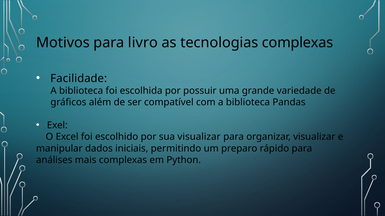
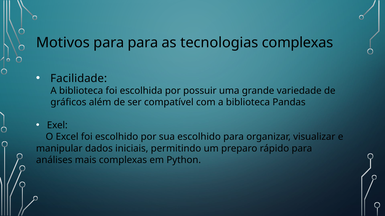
para livro: livro -> para
sua visualizar: visualizar -> escolhido
